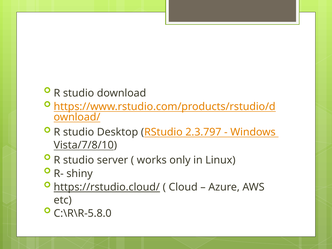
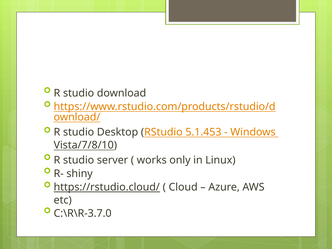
2.3.797: 2.3.797 -> 5.1.453
C:\R\R-5.8.0: C:\R\R-5.8.0 -> C:\R\R-3.7.0
